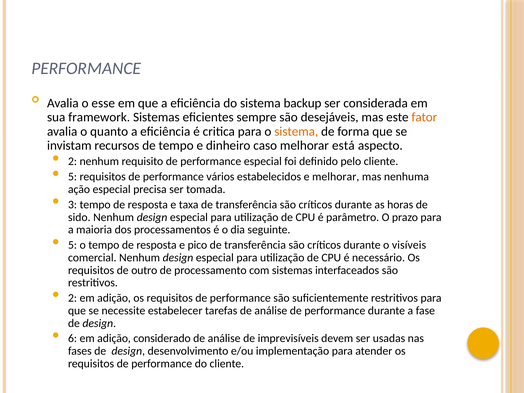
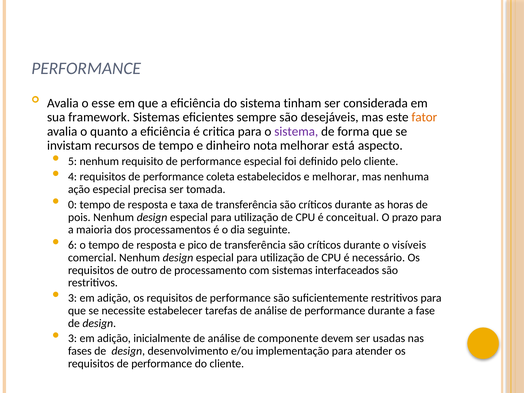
backup: backup -> tinham
sistema at (296, 131) colour: orange -> purple
caso: caso -> nota
2 at (73, 161): 2 -> 5
5 at (73, 177): 5 -> 4
vários: vários -> coleta
3: 3 -> 0
sido: sido -> pois
parâmetro: parâmetro -> conceitual
5 at (73, 245): 5 -> 6
2 at (73, 298): 2 -> 3
6 at (73, 338): 6 -> 3
considerado: considerado -> inicialmente
imprevisíveis: imprevisíveis -> componente
